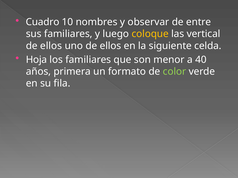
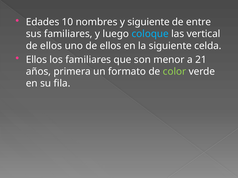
Cuadro: Cuadro -> Edades
y observar: observar -> siguiente
coloque colour: yellow -> light blue
Hoja at (36, 60): Hoja -> Ellos
40: 40 -> 21
